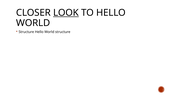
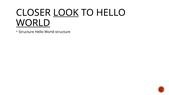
WORLD at (33, 23) underline: none -> present
